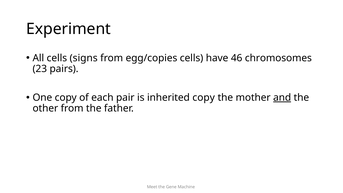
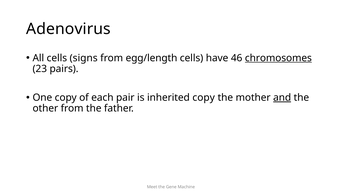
Experiment: Experiment -> Adenovirus
egg/copies: egg/copies -> egg/length
chromosomes underline: none -> present
